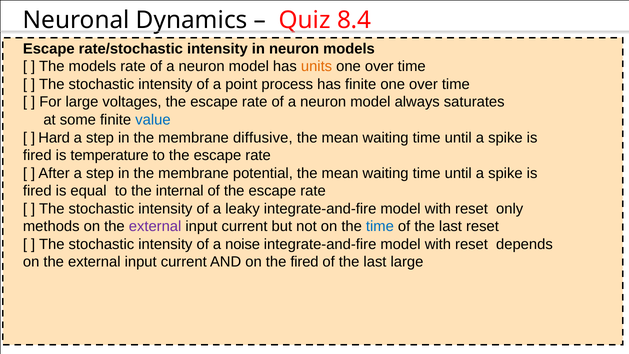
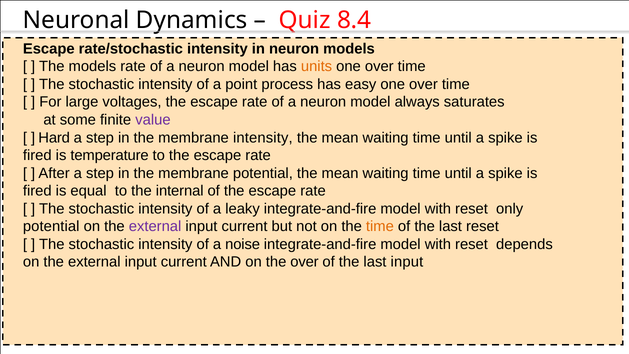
has finite: finite -> easy
value colour: blue -> purple
membrane diffusive: diffusive -> intensity
methods at (51, 226): methods -> potential
time at (380, 226) colour: blue -> orange
the fired: fired -> over
last large: large -> input
